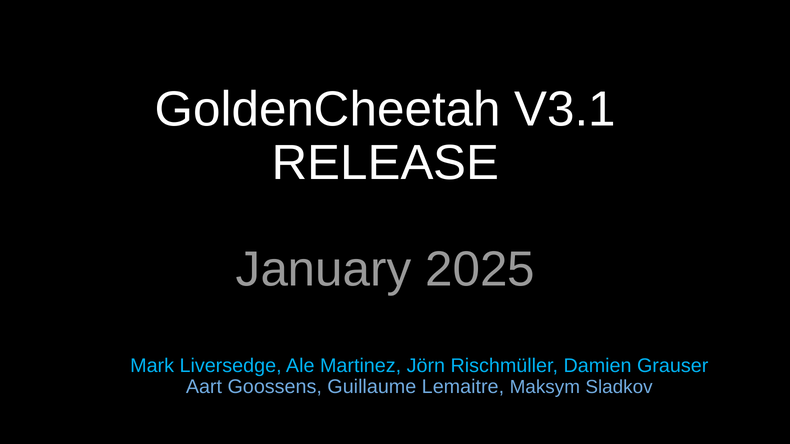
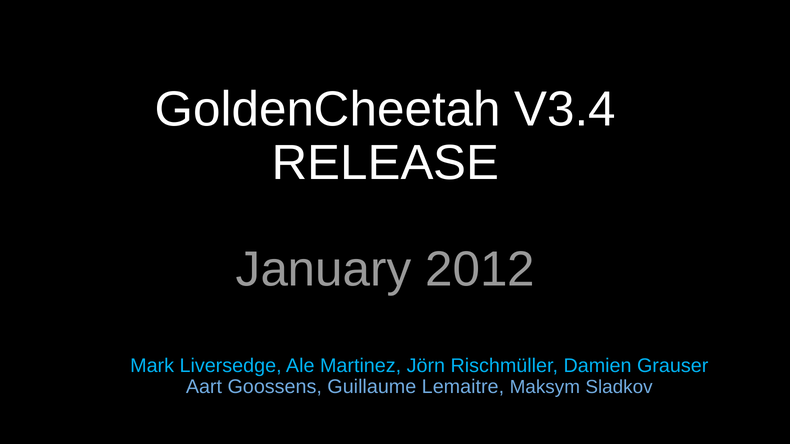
V3.1: V3.1 -> V3.4
2025: 2025 -> 2012
